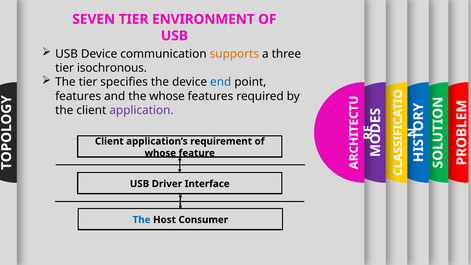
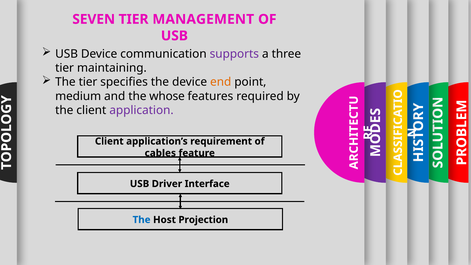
ENVIRONMENT: ENVIRONMENT -> MANAGEMENT
supports colour: orange -> purple
isochronous: isochronous -> maintaining
end colour: blue -> orange
features at (78, 96): features -> medium
whose at (160, 153): whose -> cables
Consumer: Consumer -> Projection
